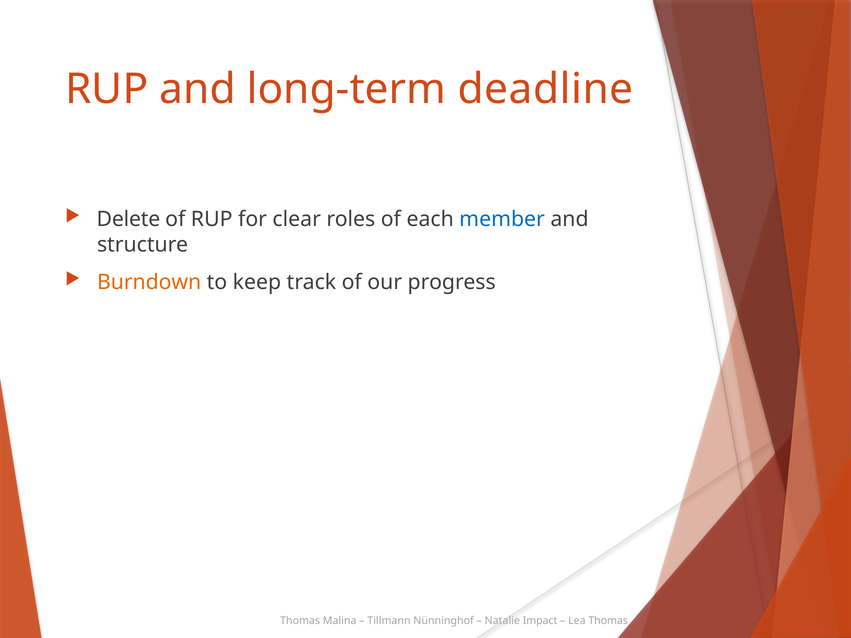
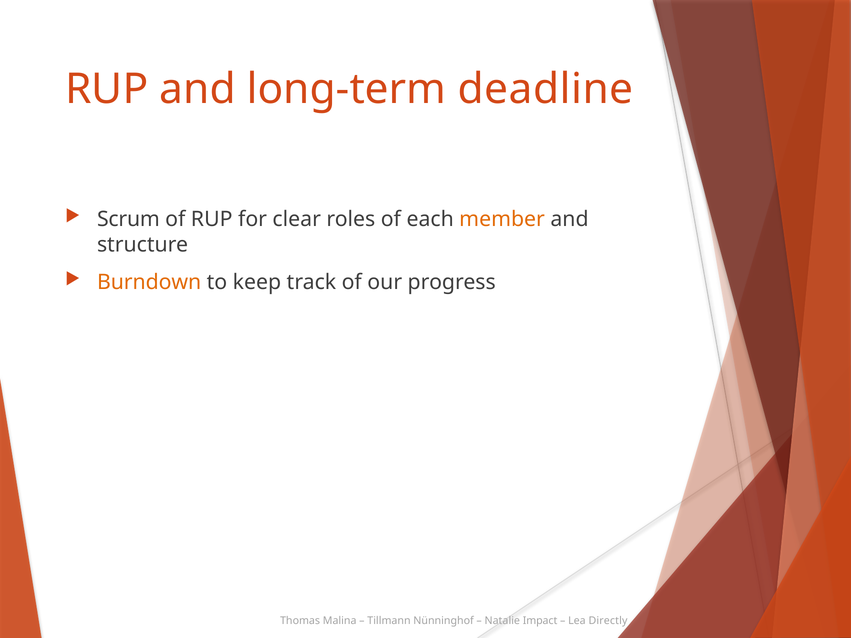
Delete: Delete -> Scrum
member colour: blue -> orange
Lea Thomas: Thomas -> Directly
